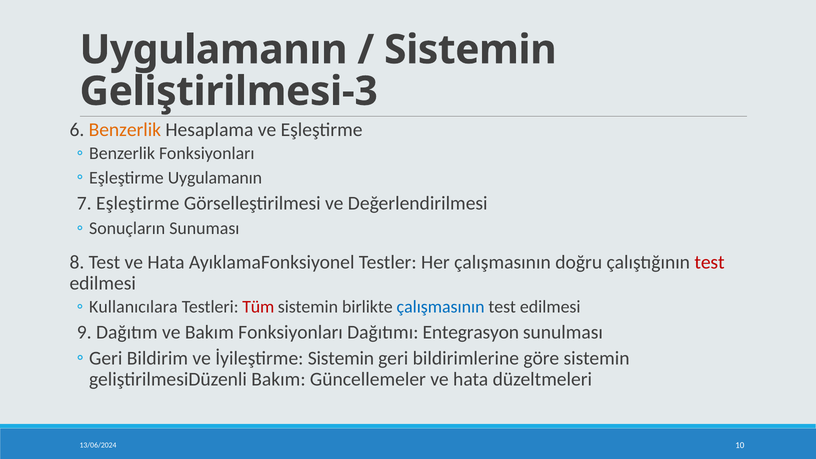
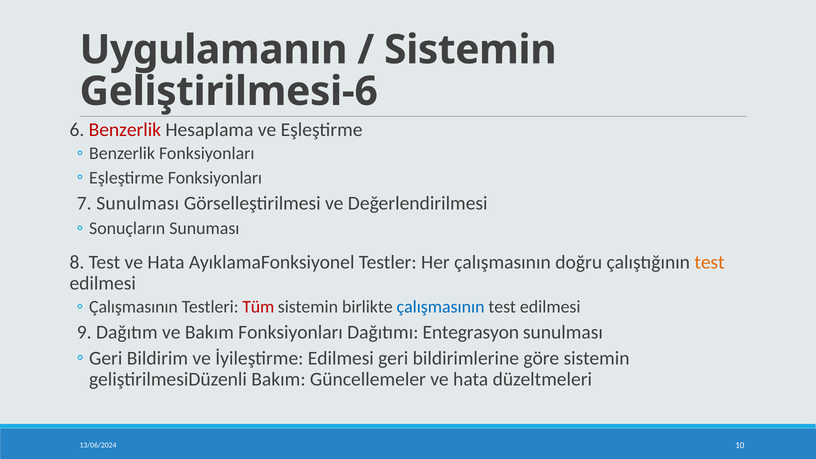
Geliştirilmesi-3: Geliştirilmesi-3 -> Geliştirilmesi-6
Benzerlik at (125, 130) colour: orange -> red
Eşleştirme Uygulamanın: Uygulamanın -> Fonksiyonları
7 Eşleştirme: Eşleştirme -> Sunulması
test at (710, 262) colour: red -> orange
Kullanıcılara at (133, 307): Kullanıcılara -> Çalışmasının
İyileştirme Sistemin: Sistemin -> Edilmesi
